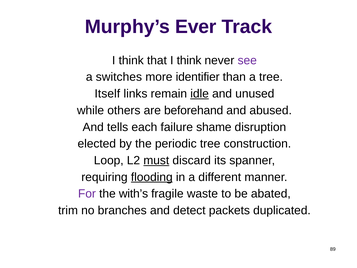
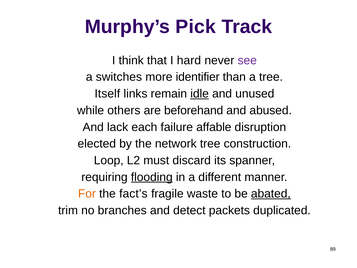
Ever: Ever -> Pick
that I think: think -> hard
tells: tells -> lack
shame: shame -> affable
periodic: periodic -> network
must underline: present -> none
For colour: purple -> orange
with’s: with’s -> fact’s
abated underline: none -> present
